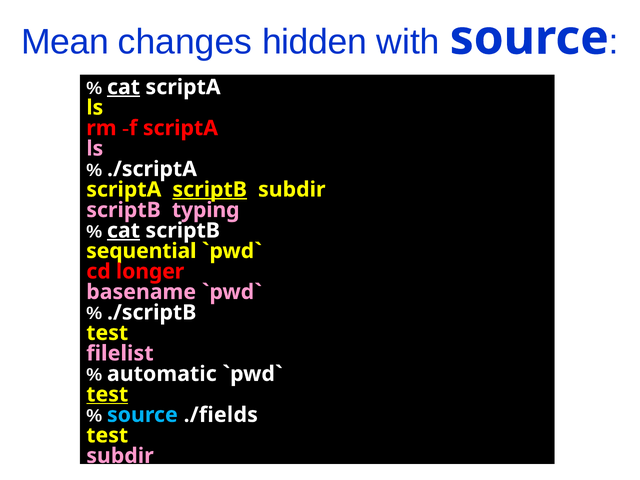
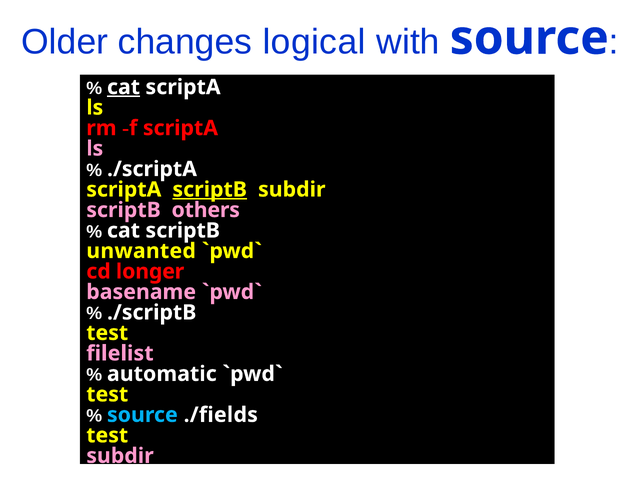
Mean: Mean -> Older
hidden: hidden -> logical
typing: typing -> others
cat at (123, 231) underline: present -> none
sequential: sequential -> unwanted
test at (107, 394) underline: present -> none
